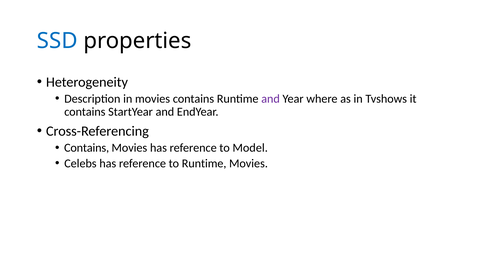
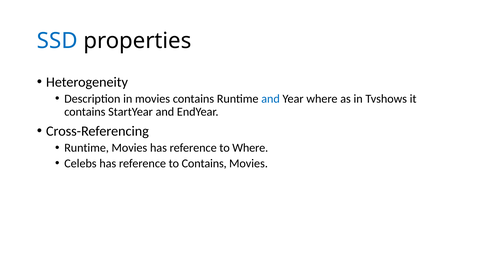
and at (271, 99) colour: purple -> blue
Contains at (87, 148): Contains -> Runtime
to Model: Model -> Where
to Runtime: Runtime -> Contains
